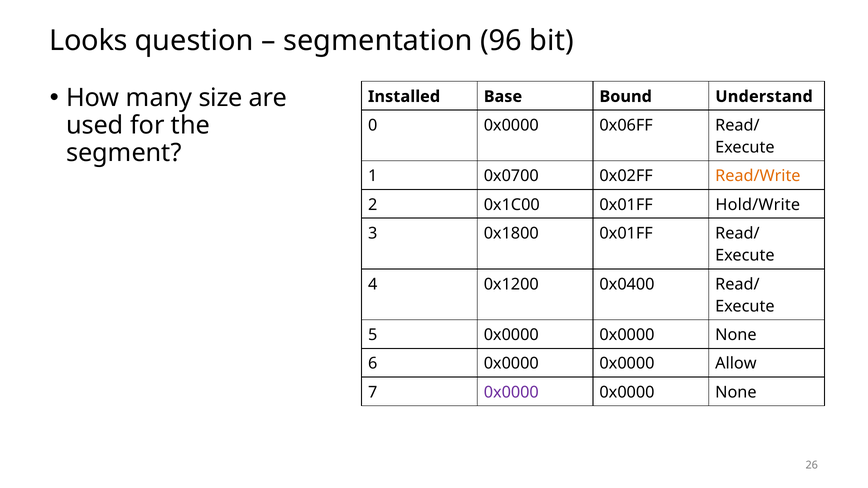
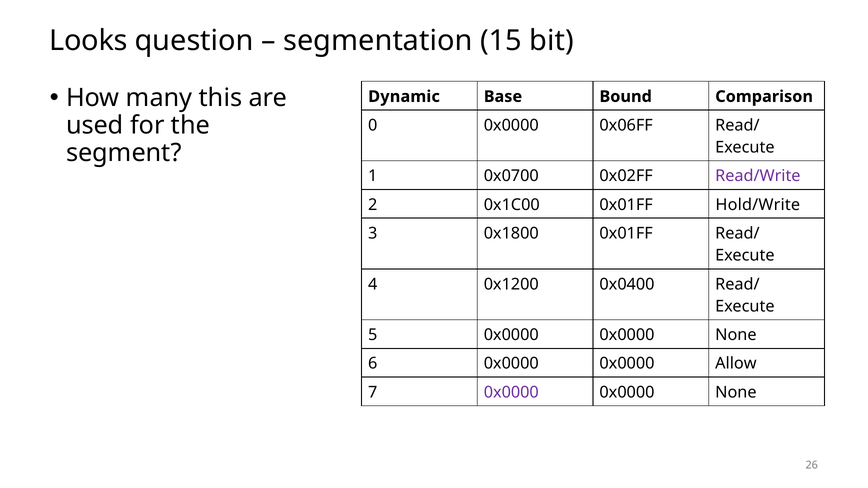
96: 96 -> 15
size: size -> this
Installed: Installed -> Dynamic
Understand: Understand -> Comparison
Read/Write colour: orange -> purple
